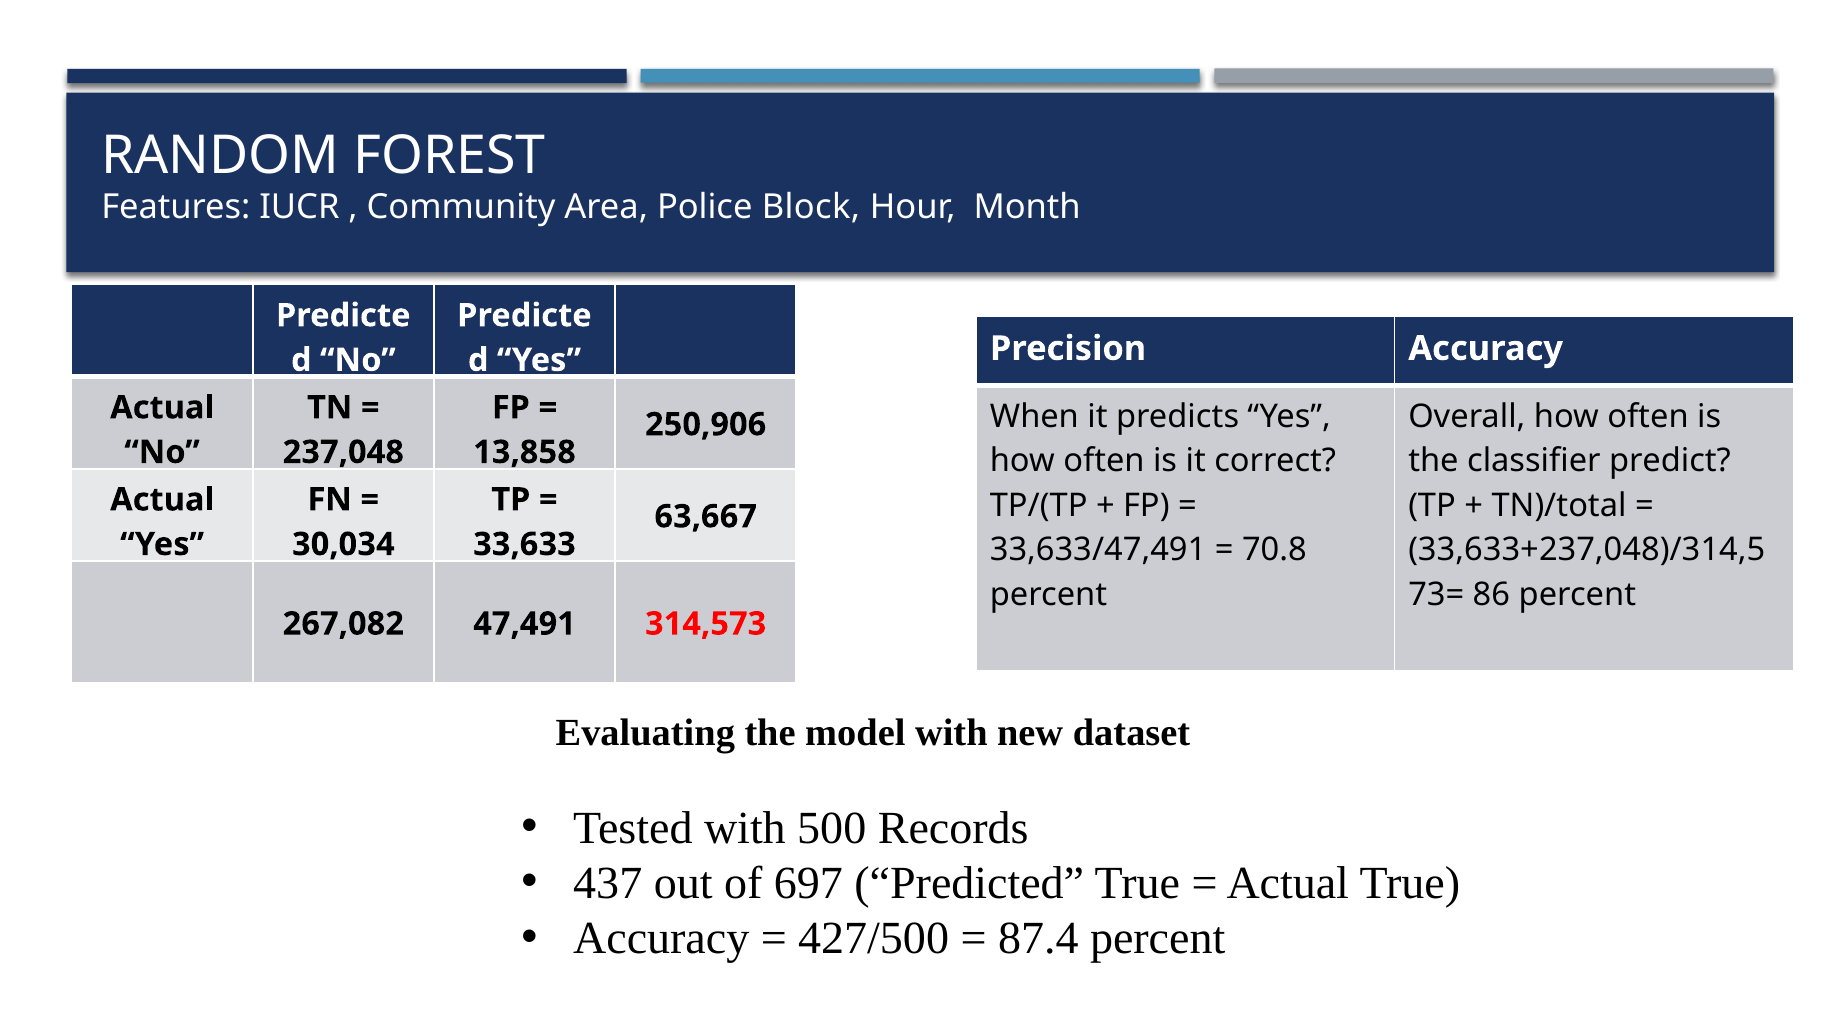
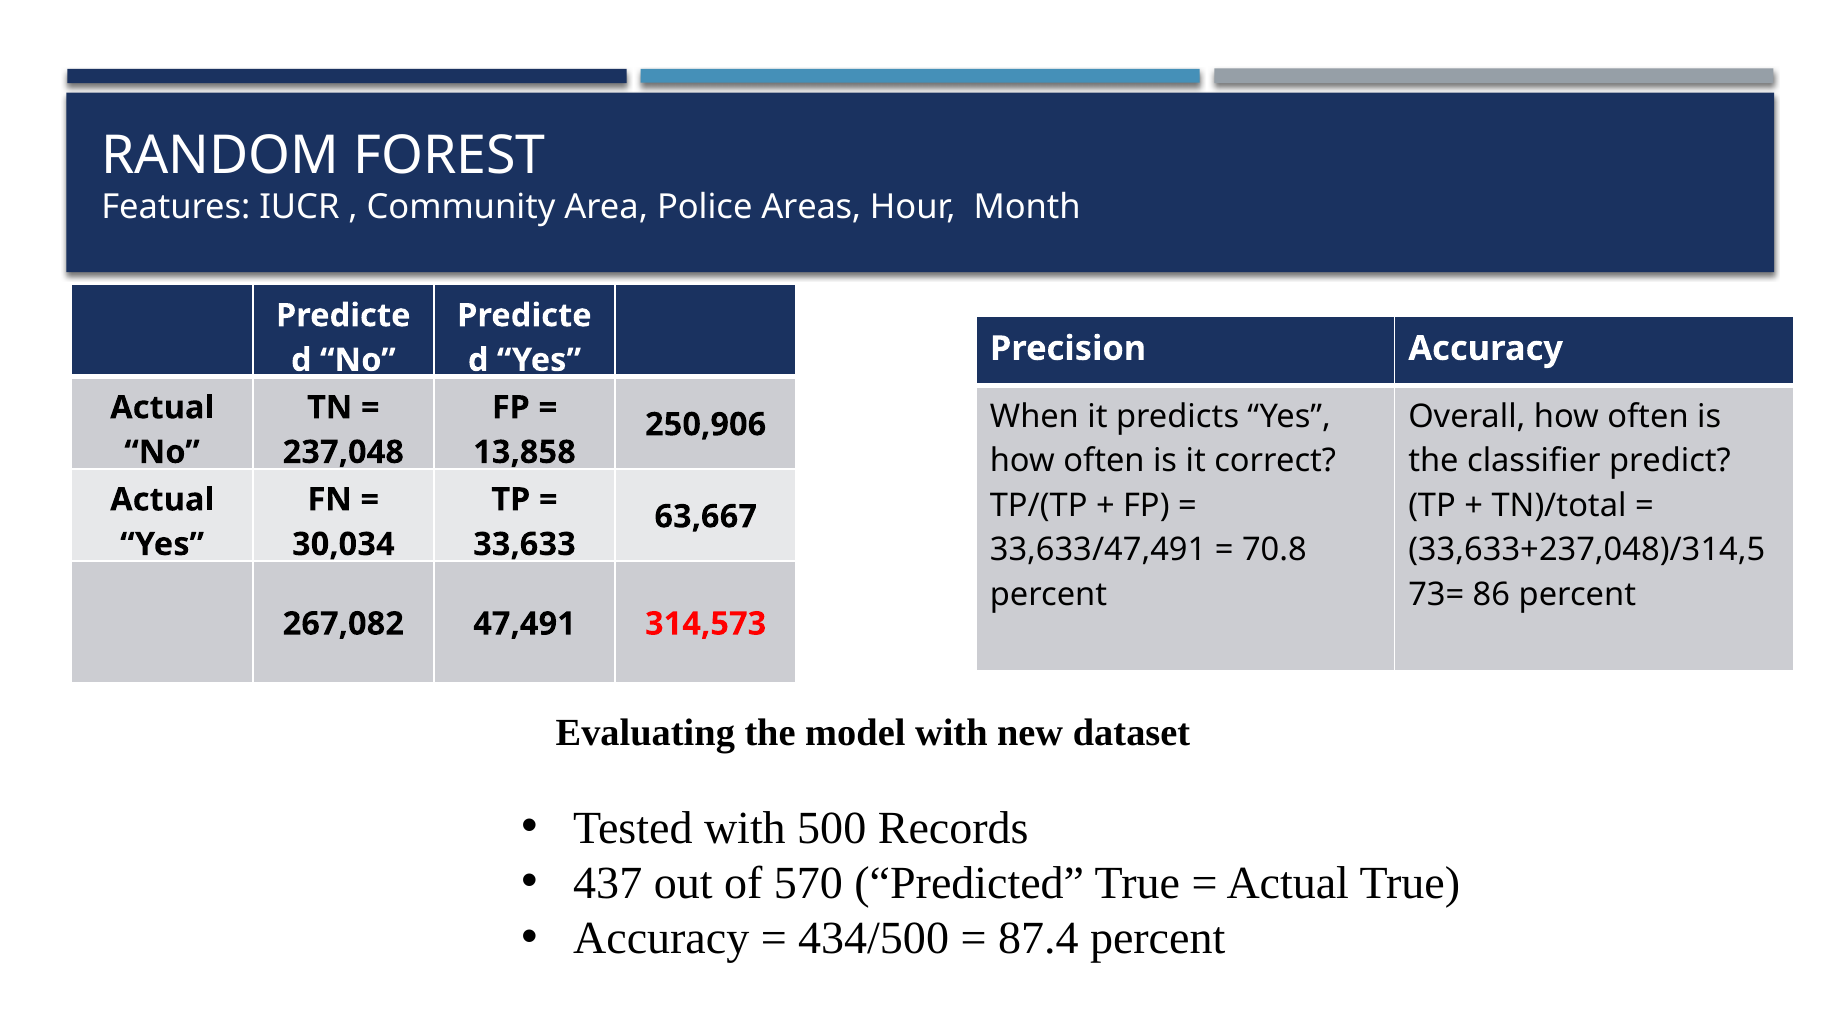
Block: Block -> Areas
697: 697 -> 570
427/500: 427/500 -> 434/500
